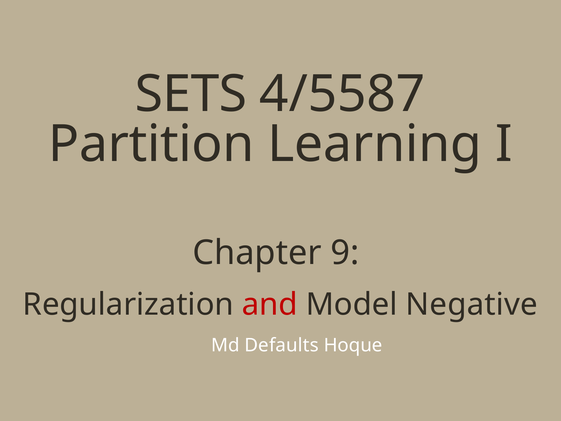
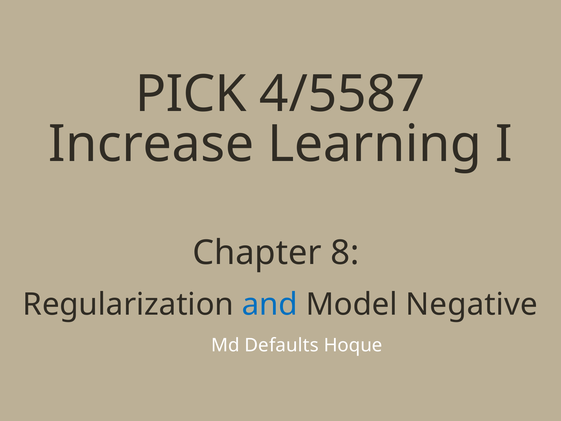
SETS: SETS -> PICK
Partition: Partition -> Increase
9: 9 -> 8
and colour: red -> blue
